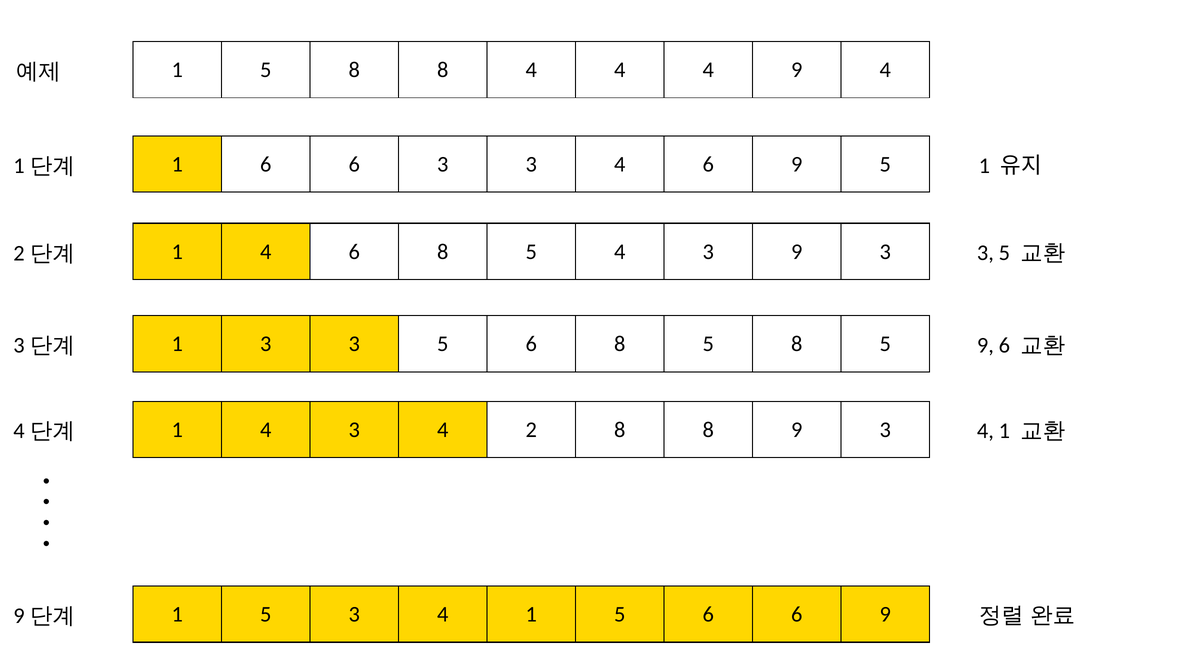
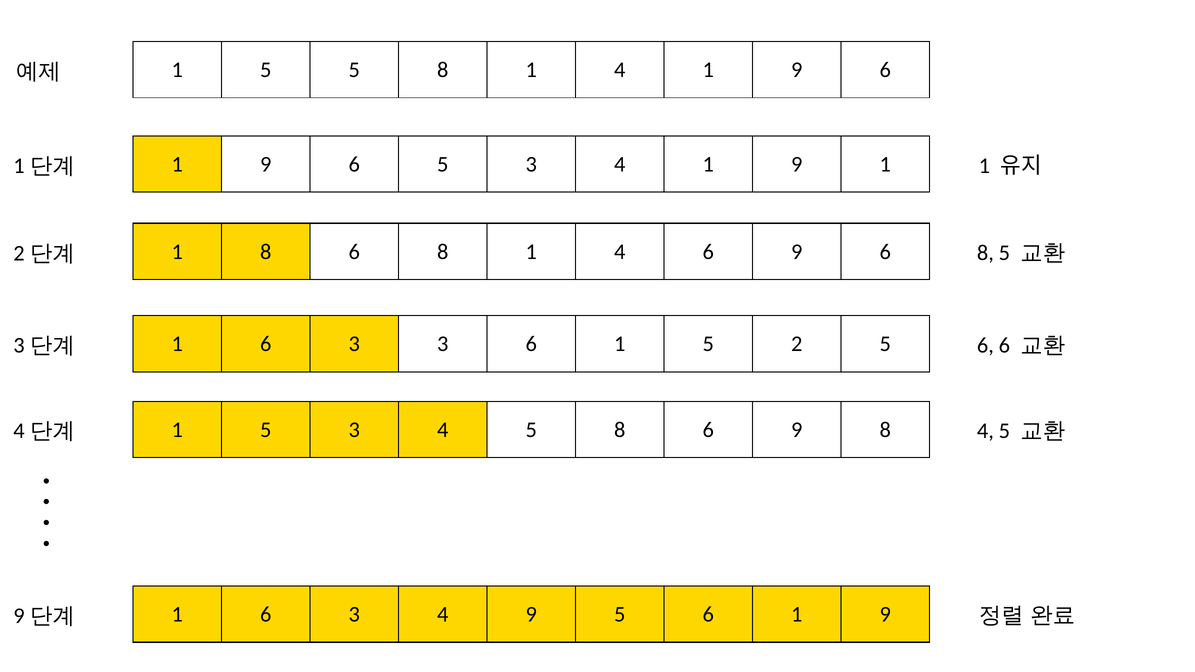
1 5 8: 8 -> 5
4 at (531, 70): 4 -> 1
4 at (708, 70): 4 -> 1
4 at (885, 70): 4 -> 6
6 at (266, 164): 6 -> 9
6 3: 3 -> 5
3 4 6: 6 -> 1
9 5: 5 -> 1
4 at (266, 252): 4 -> 8
5 at (531, 252): 5 -> 1
3 at (708, 252): 3 -> 6
3 at (885, 252): 3 -> 6
3 at (985, 253): 3 -> 8
3 at (266, 344): 3 -> 6
5 at (443, 344): 5 -> 3
8 at (620, 344): 8 -> 1
8 at (797, 344): 8 -> 2
9 at (985, 345): 9 -> 6
4 at (266, 430): 4 -> 5
3 4 2: 2 -> 5
8 at (708, 430): 8 -> 6
3 at (885, 430): 3 -> 8
1 at (1004, 431): 1 -> 5
5 at (266, 615): 5 -> 6
3 4 1: 1 -> 9
5 6 6: 6 -> 1
